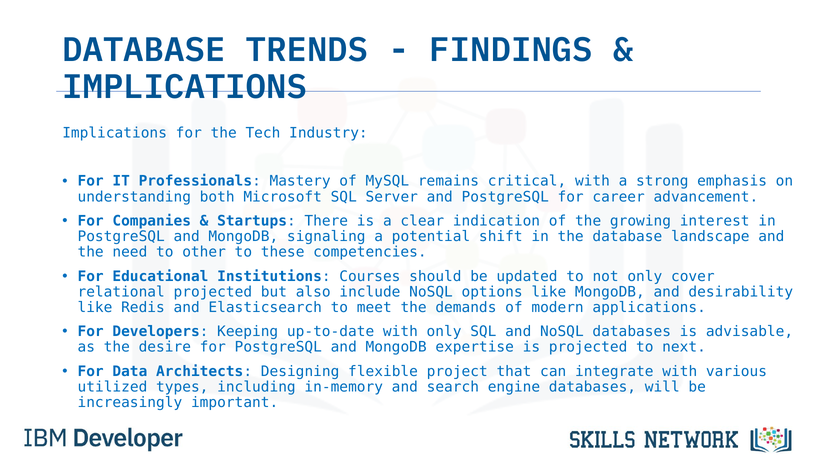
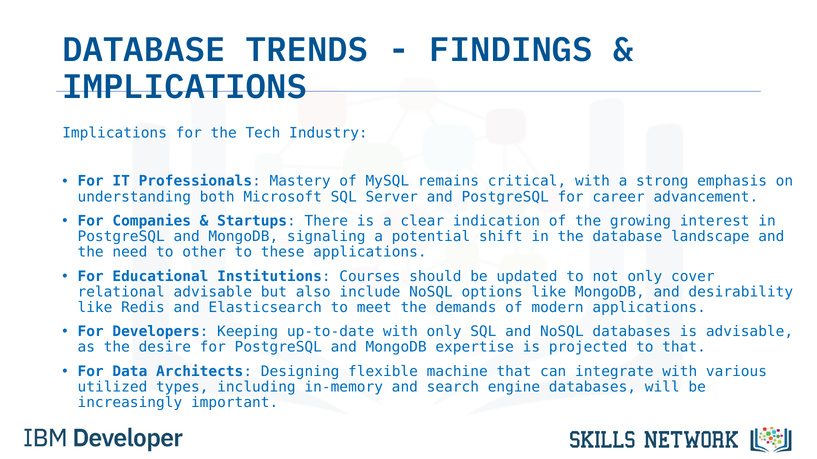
these competencies: competencies -> applications
relational projected: projected -> advisable
to next: next -> that
project: project -> machine
